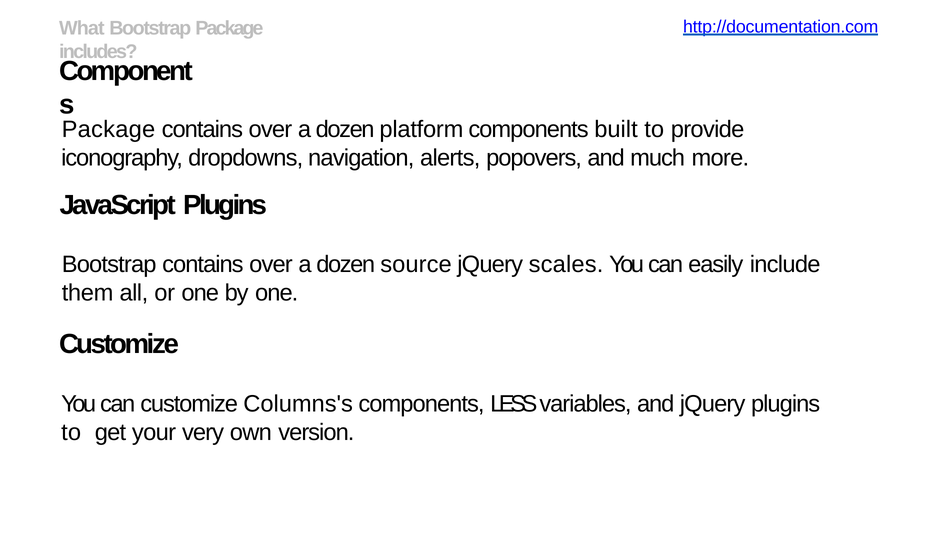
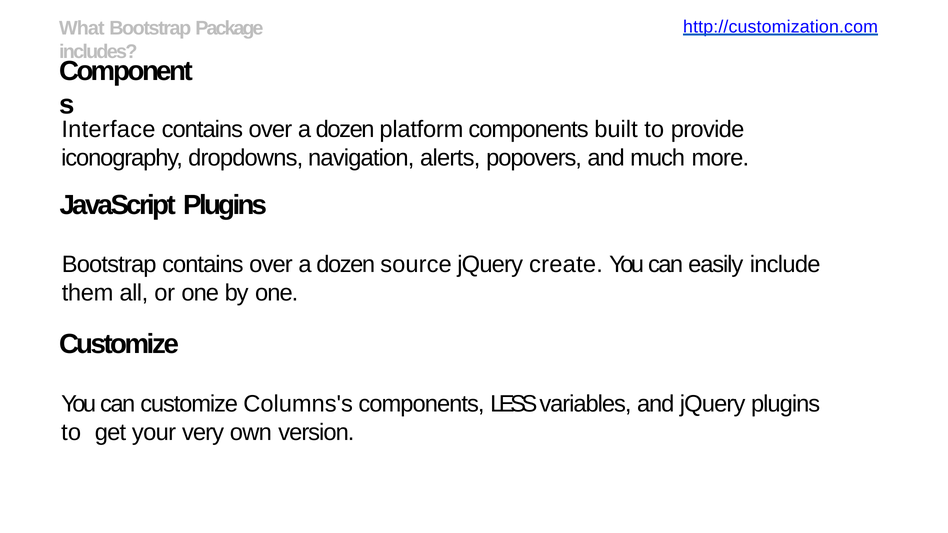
http://documentation.com: http://documentation.com -> http://customization.com
Package at (108, 130): Package -> Interface
scales: scales -> create
